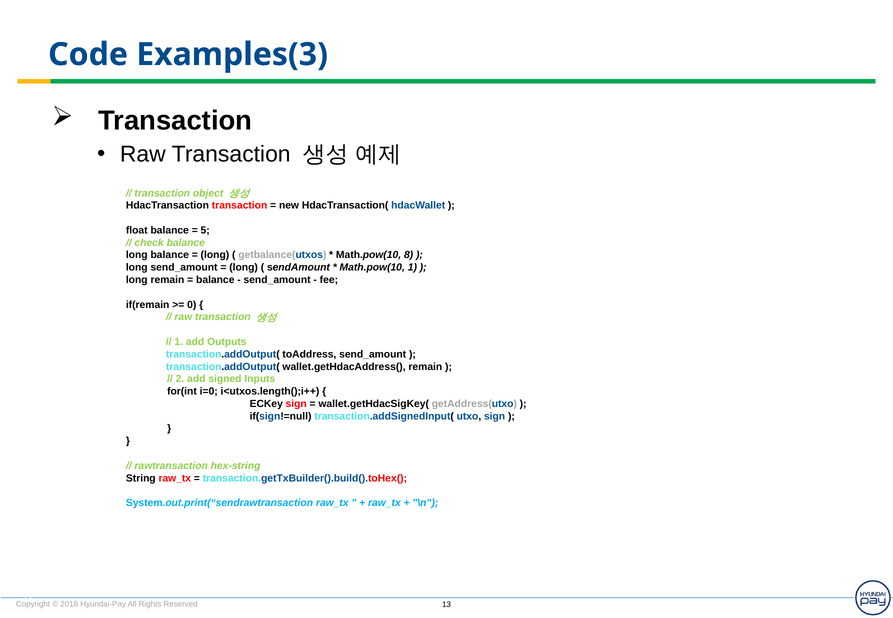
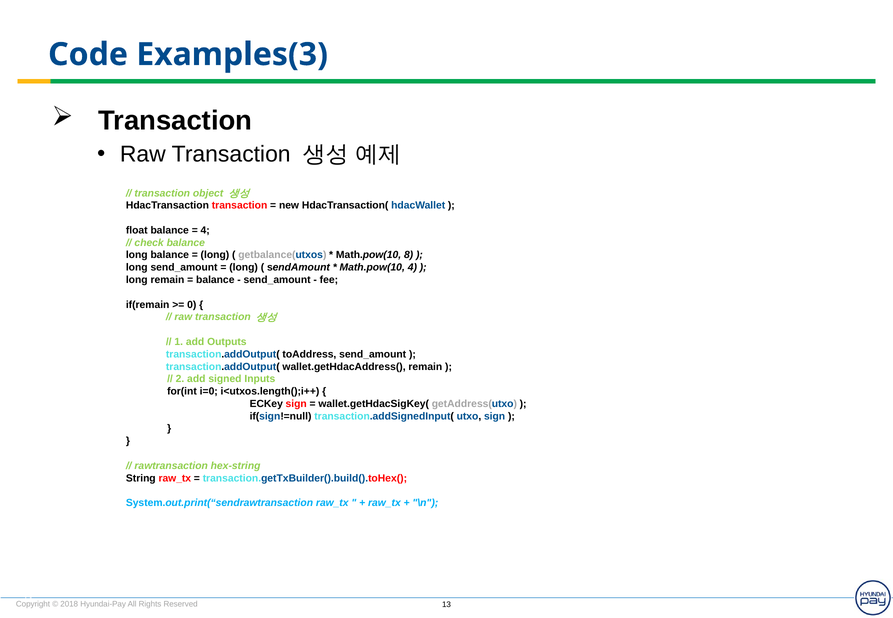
5 at (205, 230): 5 -> 4
Math.pow(10 1: 1 -> 4
